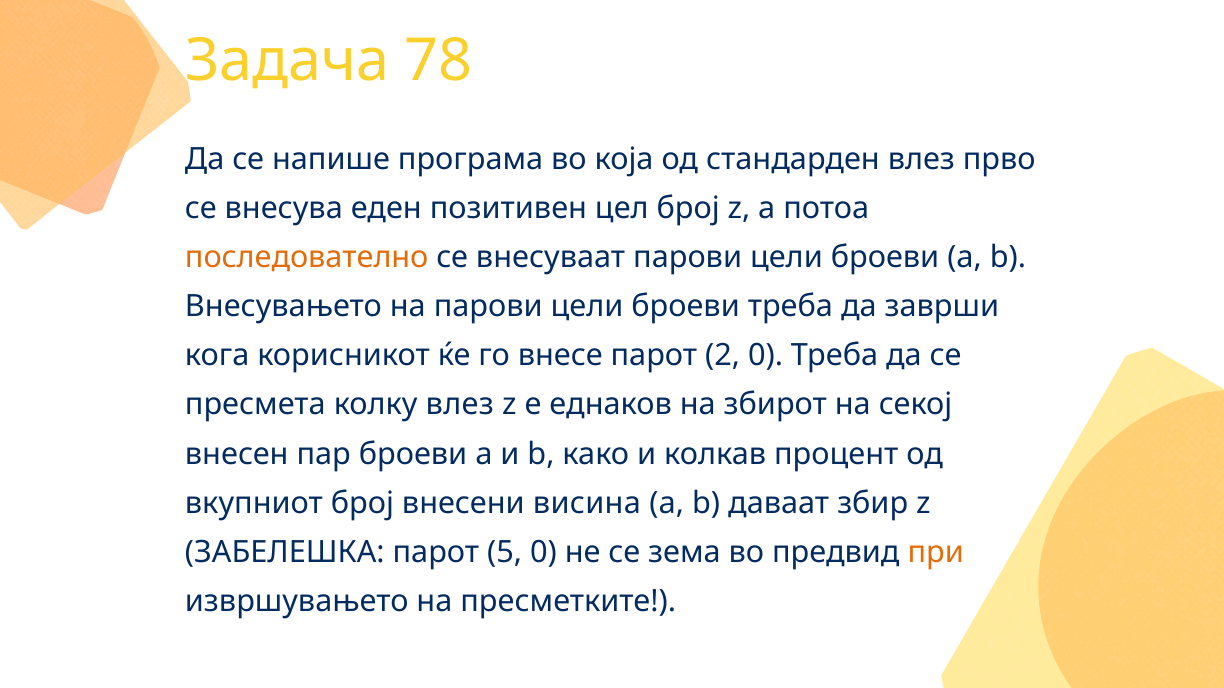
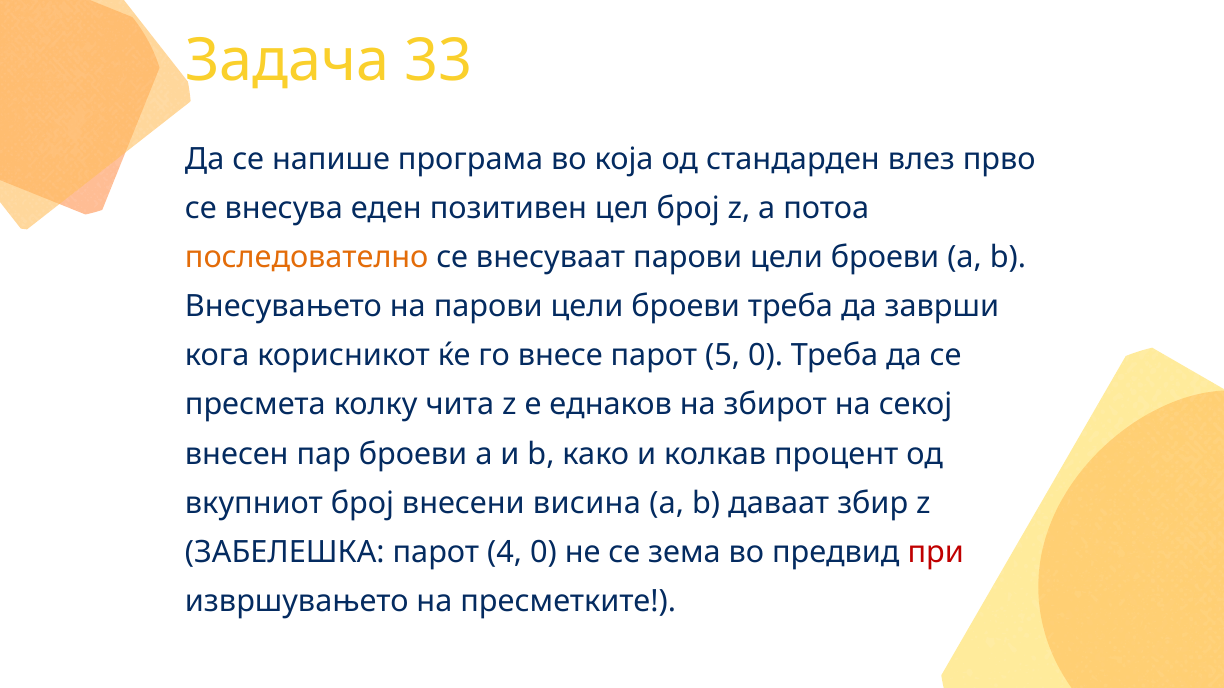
78: 78 -> 33
2: 2 -> 5
колку влез: влез -> чита
5: 5 -> 4
при colour: orange -> red
